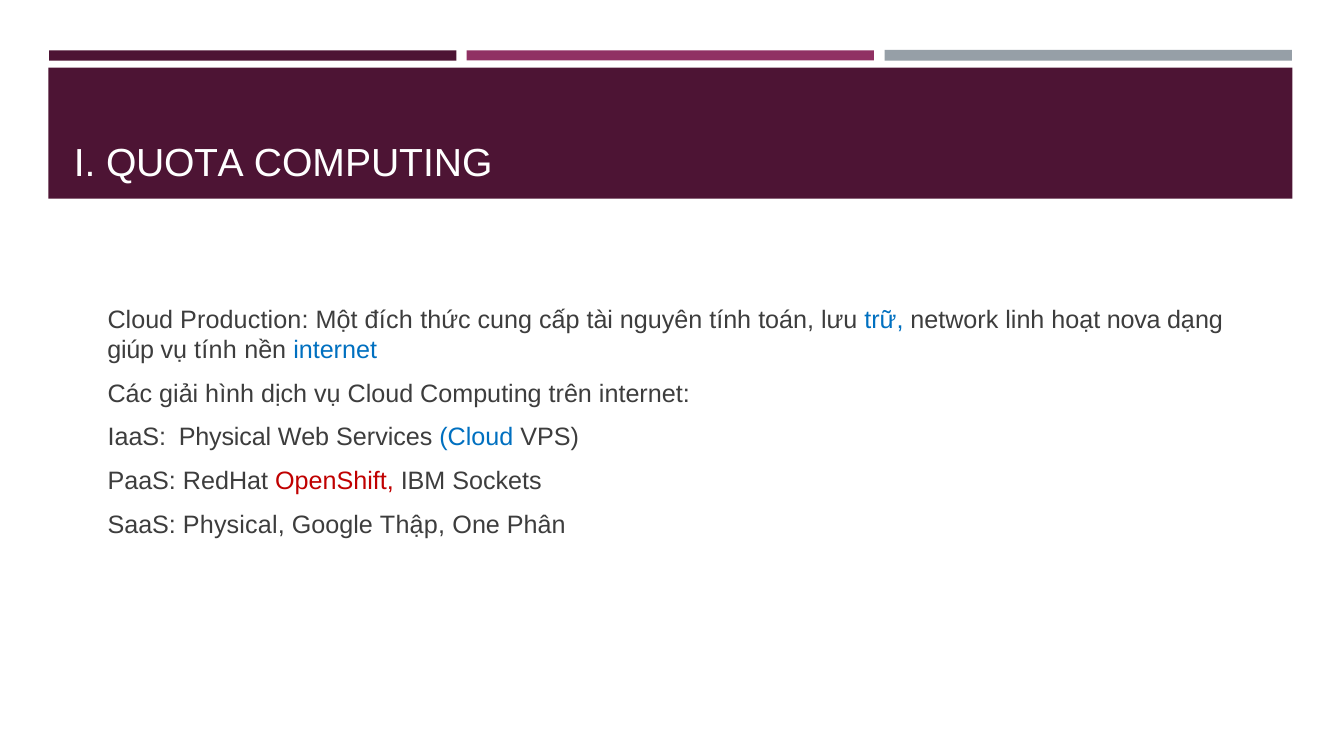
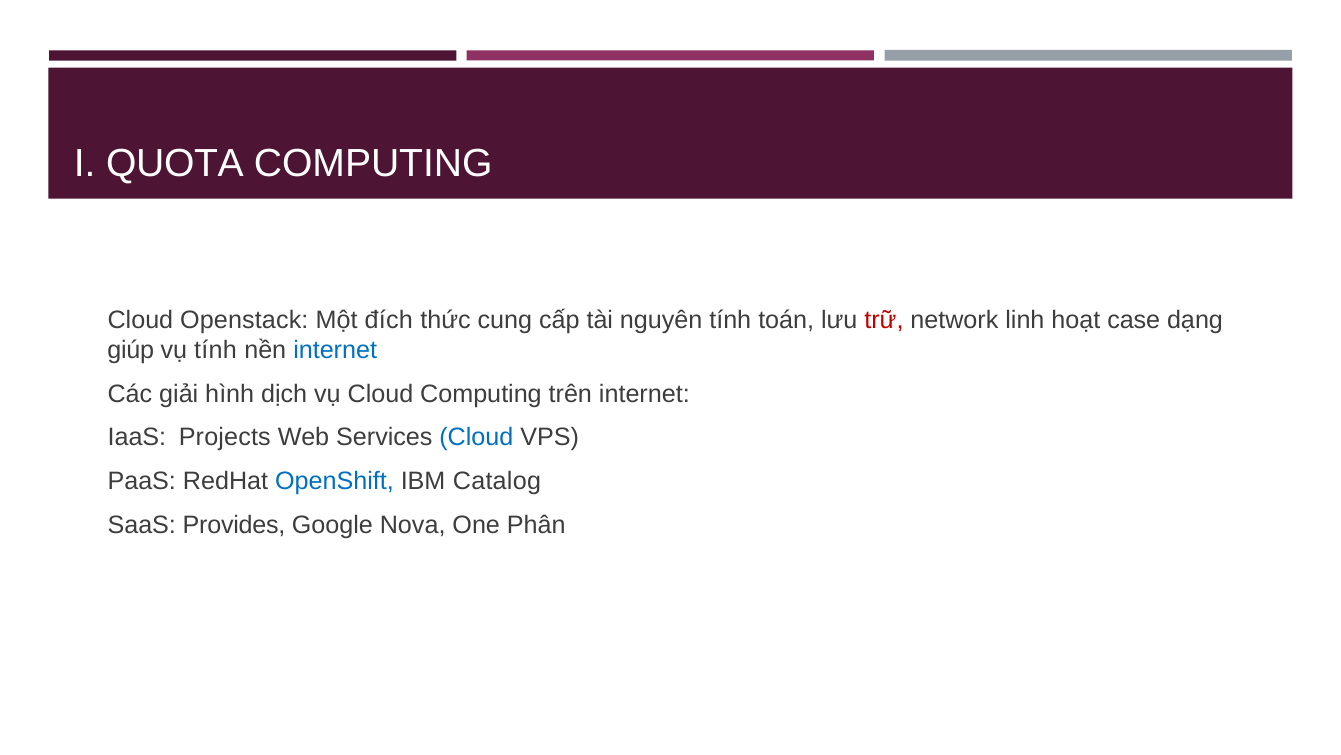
Production: Production -> Openstack
trữ colour: blue -> red
nova: nova -> case
Physical at (225, 437): Physical -> Projects
OpenShift colour: red -> blue
Sockets: Sockets -> Catalog
Physical at (234, 524): Physical -> Provides
Thập: Thập -> Nova
